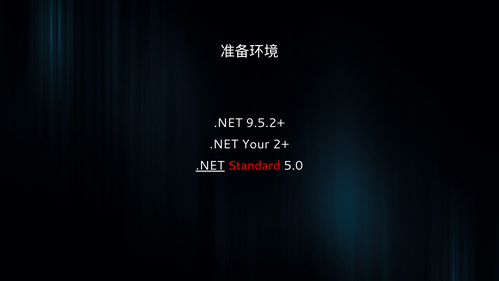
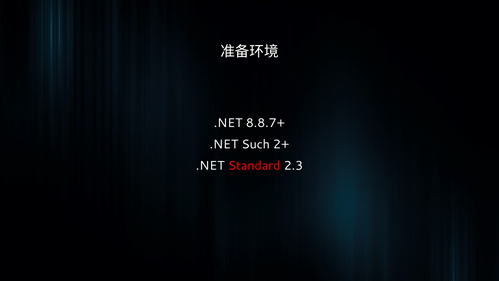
9.5.2+: 9.5.2+ -> 8.8.7+
Your: Your -> Such
.NET at (210, 166) underline: present -> none
5.0: 5.0 -> 2.3
